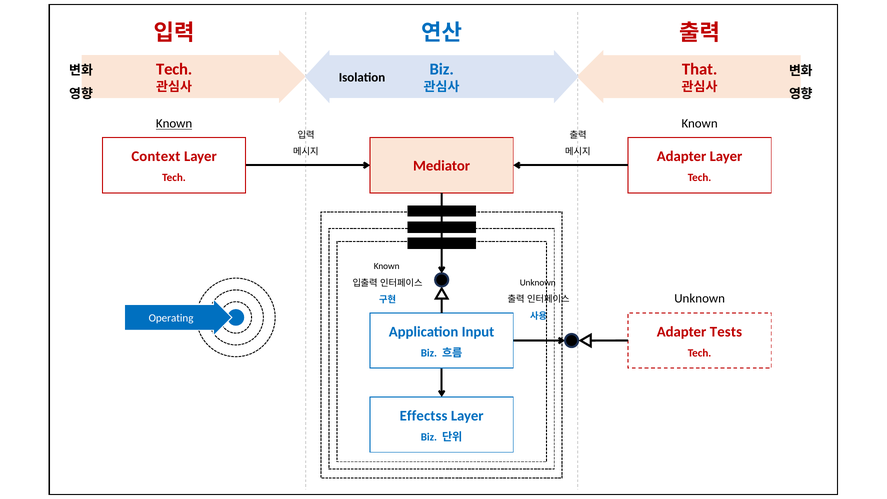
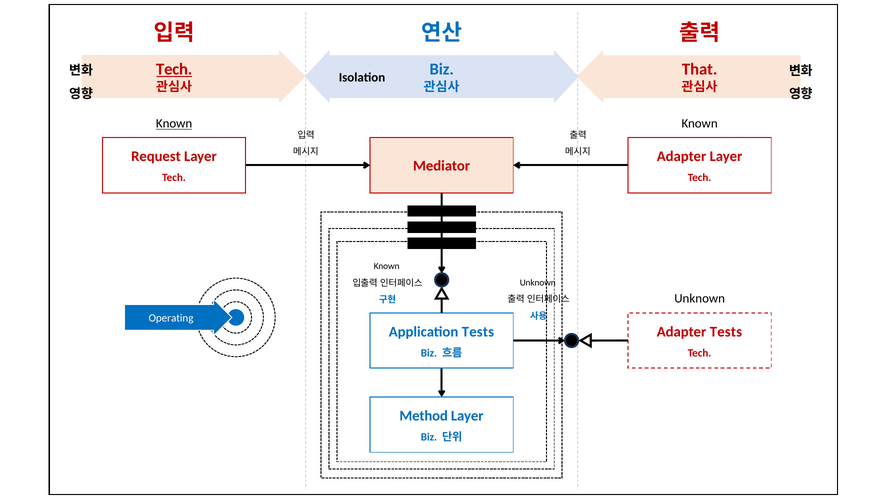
Tech at (174, 69) underline: none -> present
Context: Context -> Request
Application Input: Input -> Tests
Effectss: Effectss -> Method
